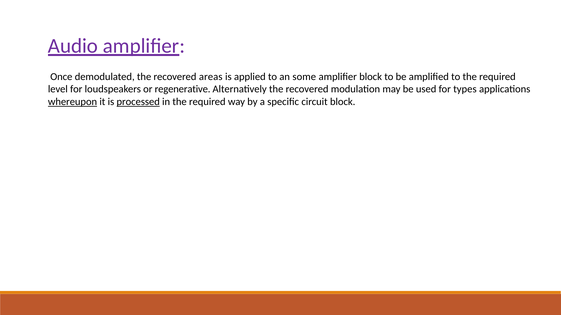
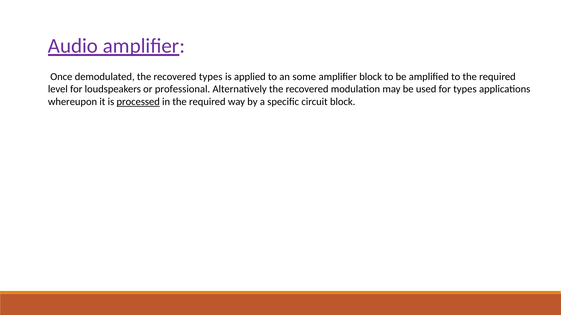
recovered areas: areas -> types
regenerative: regenerative -> professional
whereupon underline: present -> none
